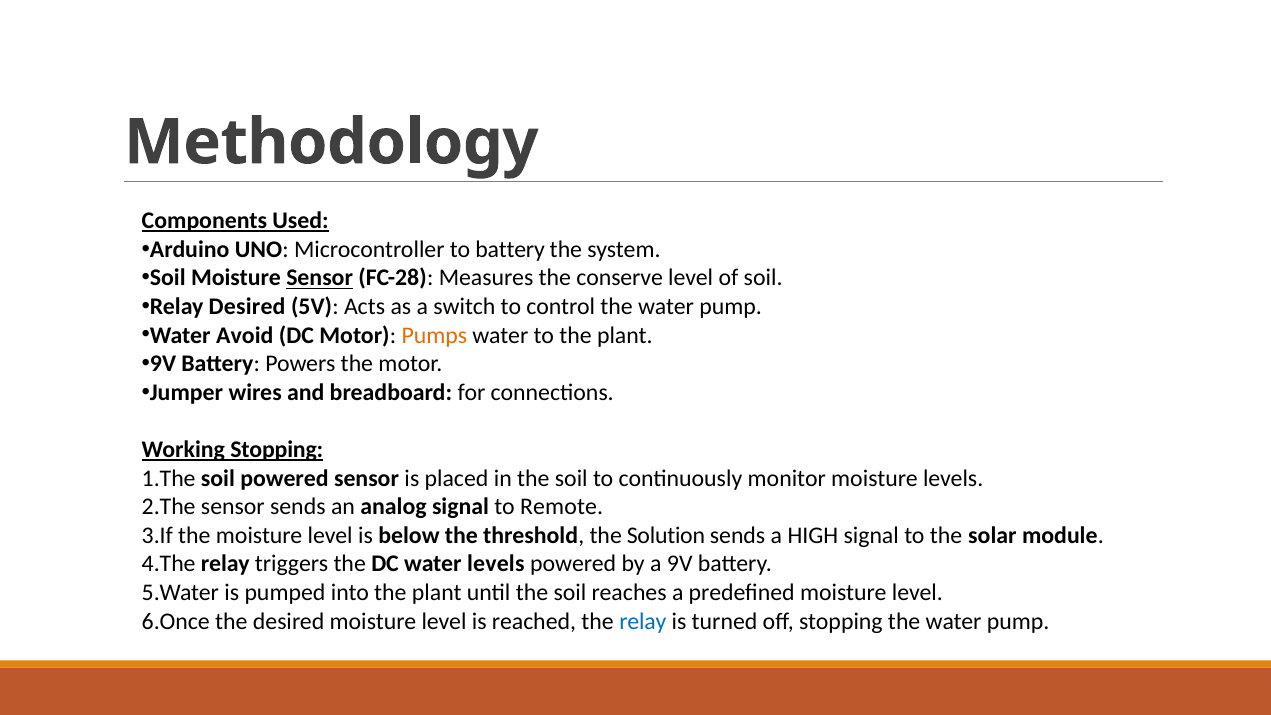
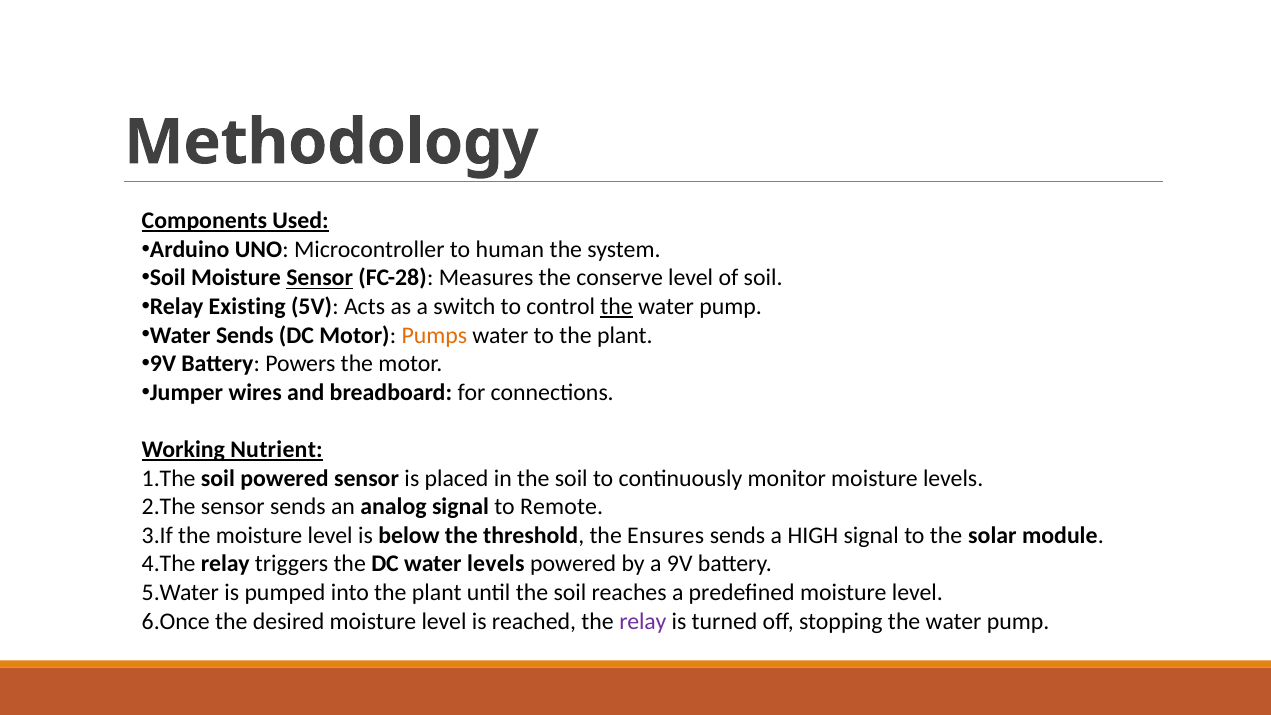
to battery: battery -> human
Relay Desired: Desired -> Existing
the at (617, 307) underline: none -> present
Water Avoid: Avoid -> Sends
Working Stopping: Stopping -> Nutrient
Solution: Solution -> Ensures
relay at (643, 621) colour: blue -> purple
